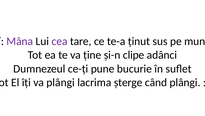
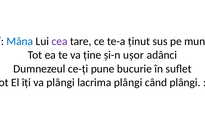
Mâna colour: purple -> blue
clipe: clipe -> ușor
lacrima șterge: șterge -> plângi
